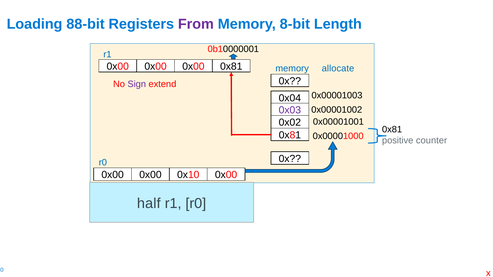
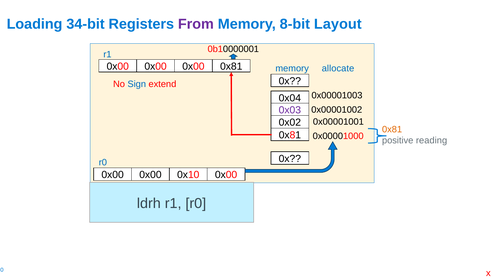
88-bit: 88-bit -> 34-bit
Length: Length -> Layout
Sign colour: purple -> blue
0x81 at (392, 130) colour: black -> orange
counter: counter -> reading
half: half -> ldrh
